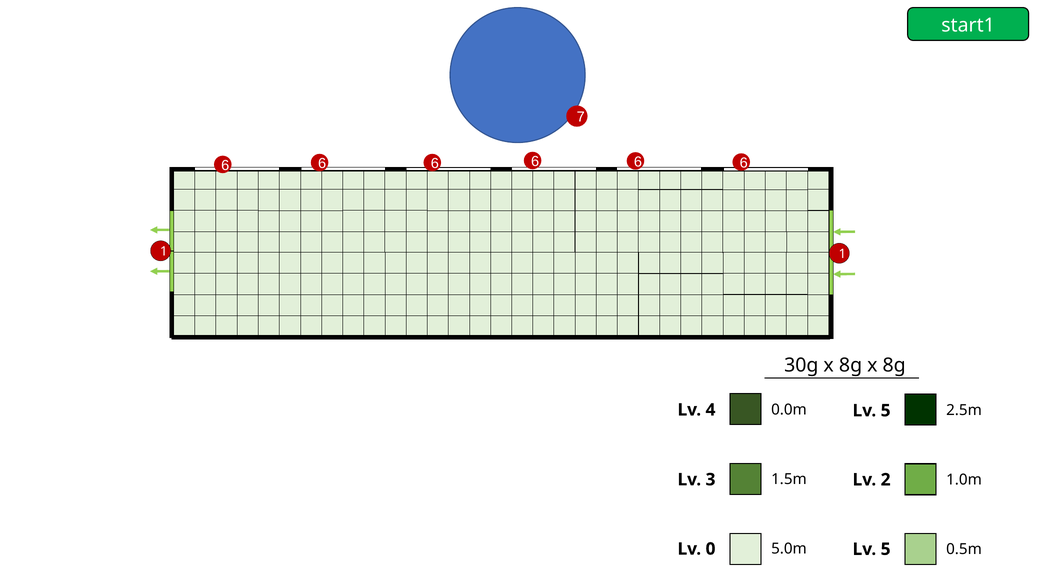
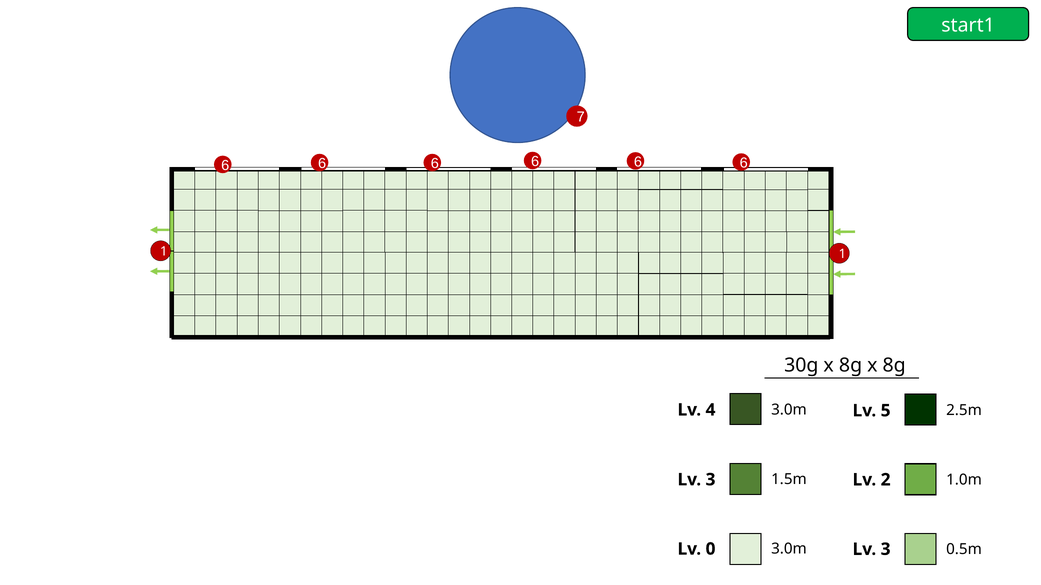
0.0m at (789, 410): 0.0m -> 3.0m
5.0m at (789, 549): 5.0m -> 3.0m
5 at (886, 550): 5 -> 3
